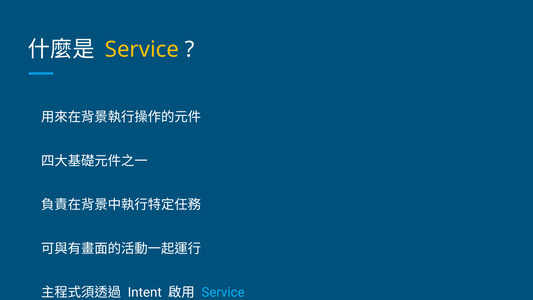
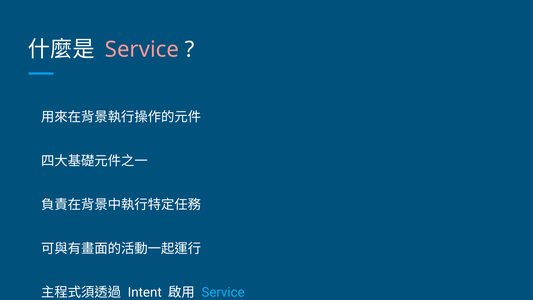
Service at (142, 50) colour: yellow -> pink
